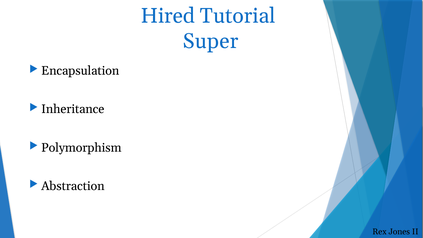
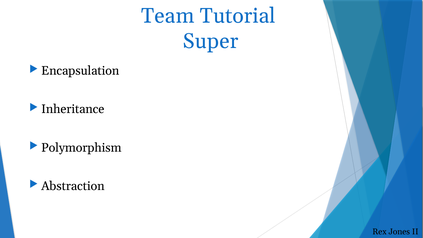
Hired: Hired -> Team
